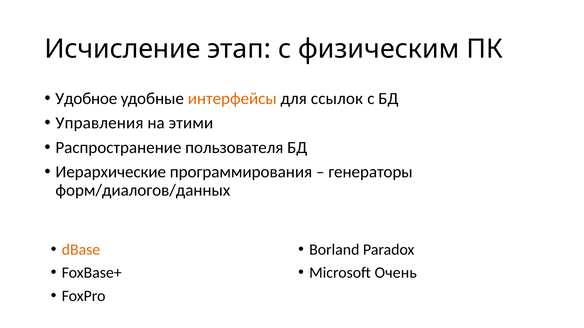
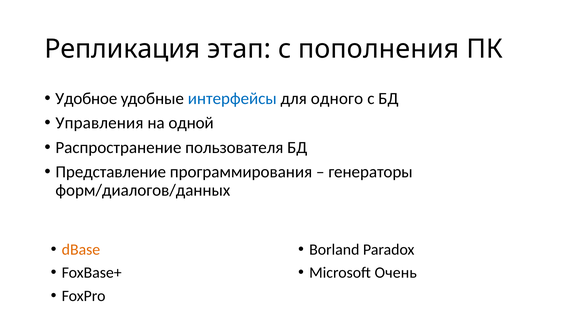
Исчисление: Исчисление -> Репликация
физическим: физическим -> пополнения
интерфейсы colour: orange -> blue
ссылок: ссылок -> одного
этими: этими -> одной
Иерархические: Иерархические -> Представление
